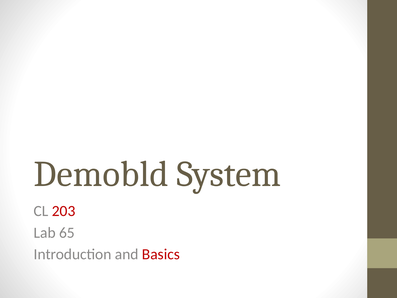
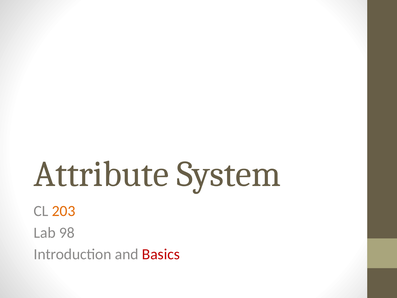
Demobld: Demobld -> Attribute
203 colour: red -> orange
65: 65 -> 98
